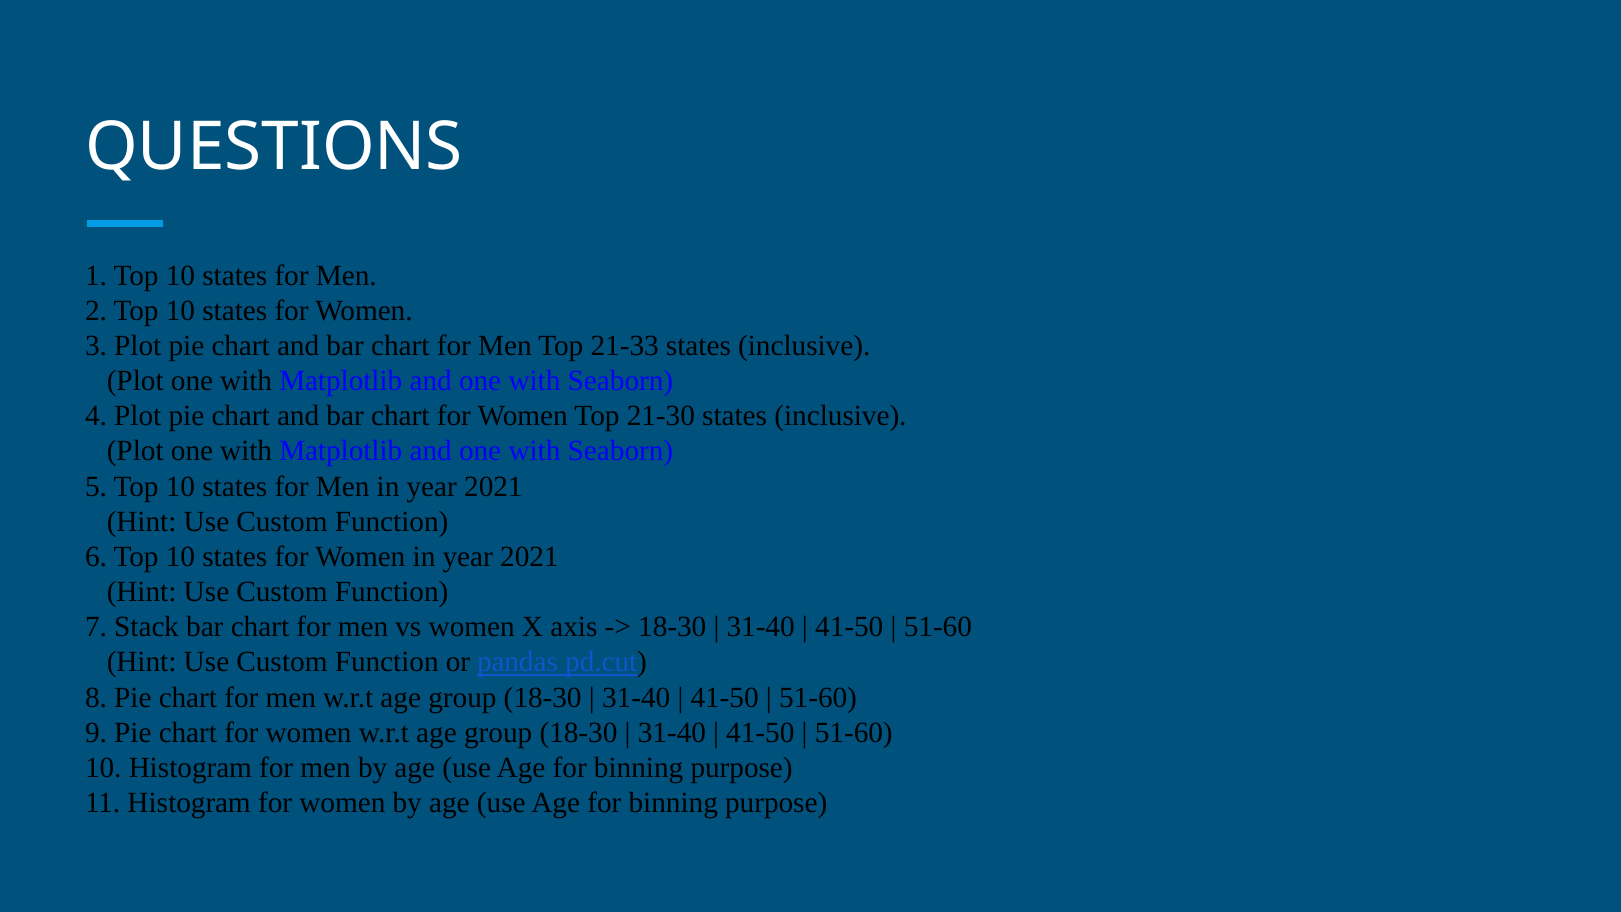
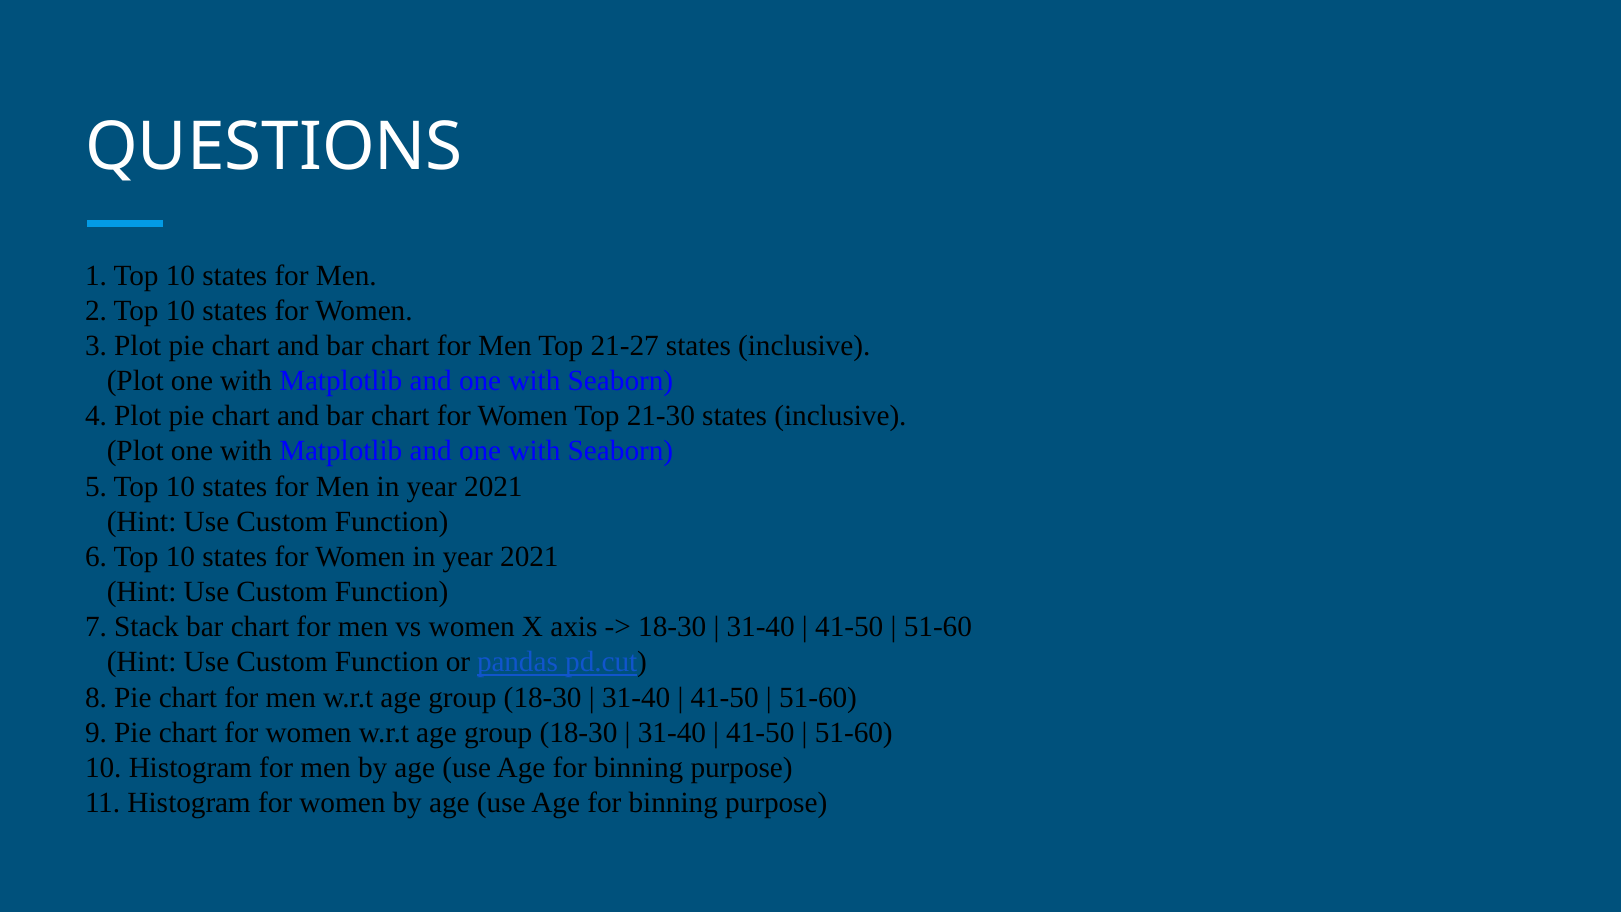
21-33: 21-33 -> 21-27
